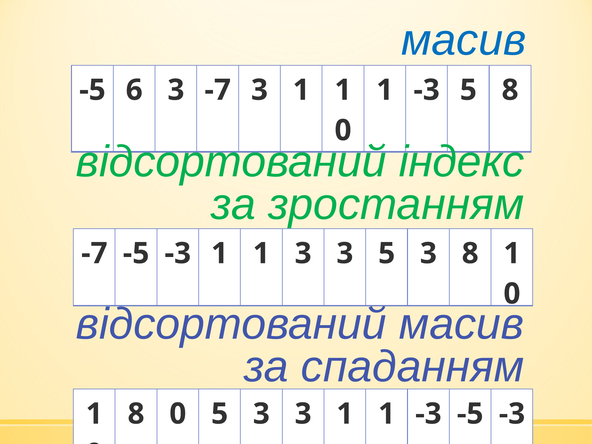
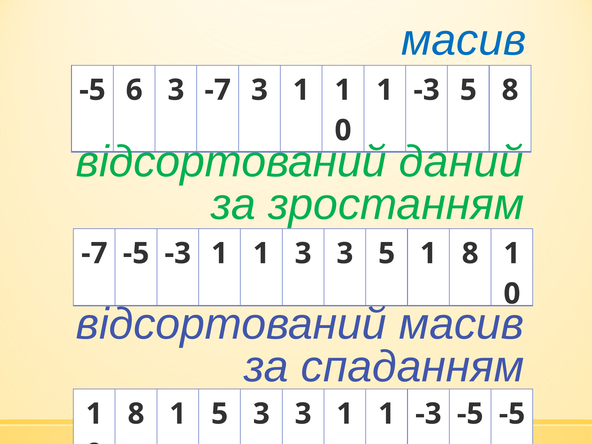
індекс: індекс -> даний
3 5 3: 3 -> 1
0 at (178, 414): 0 -> 1
-3 -5 -3: -3 -> -5
